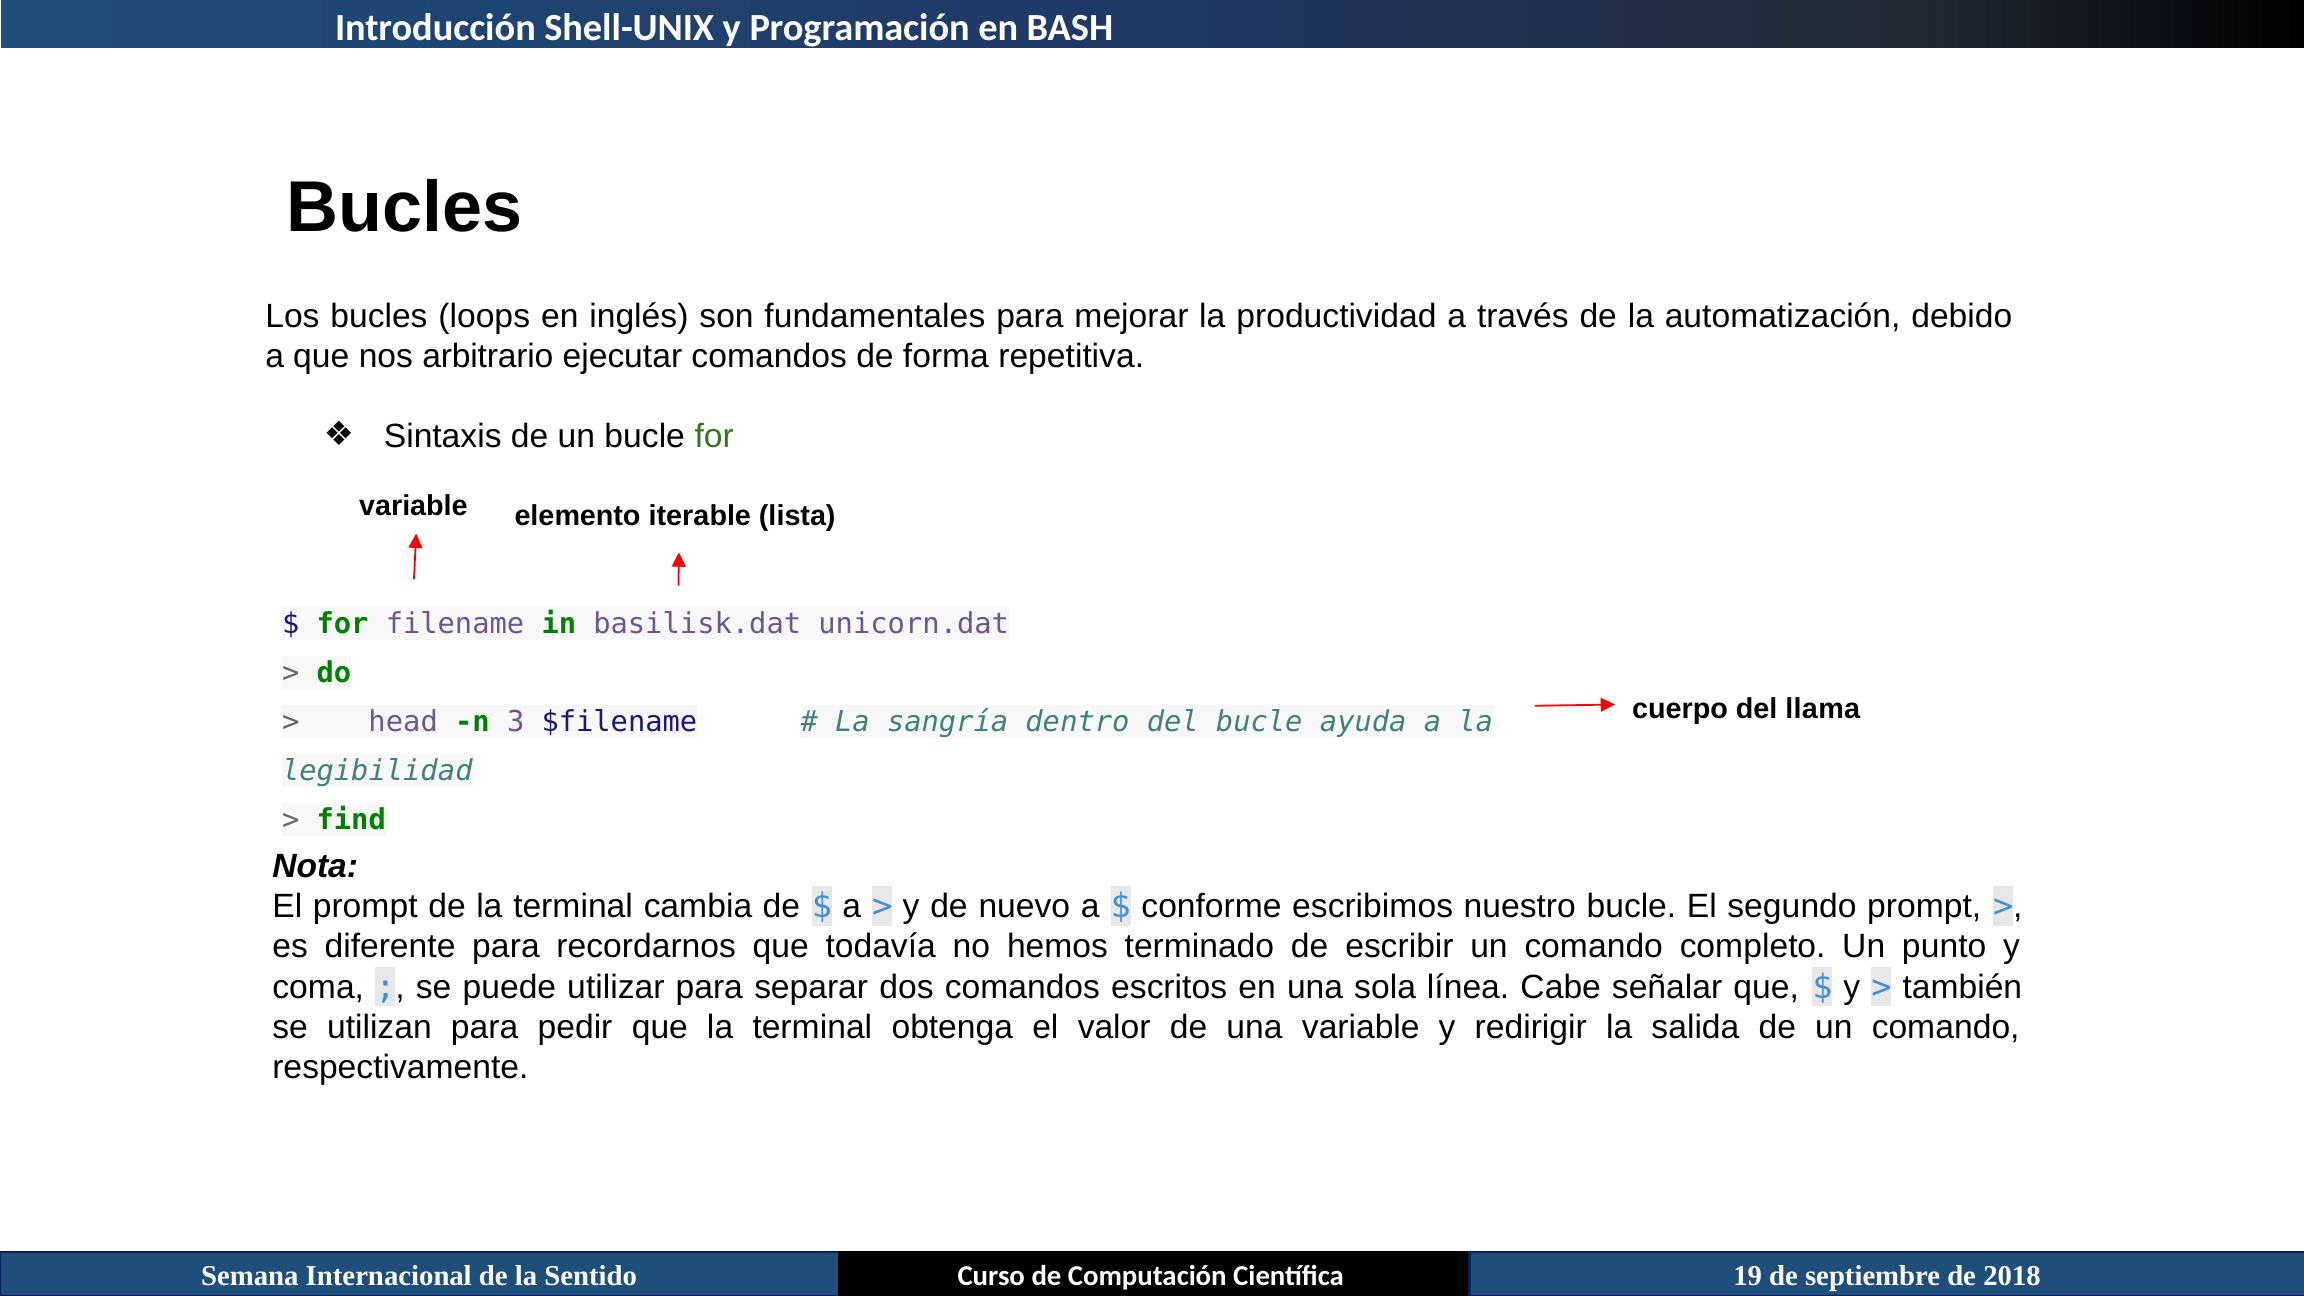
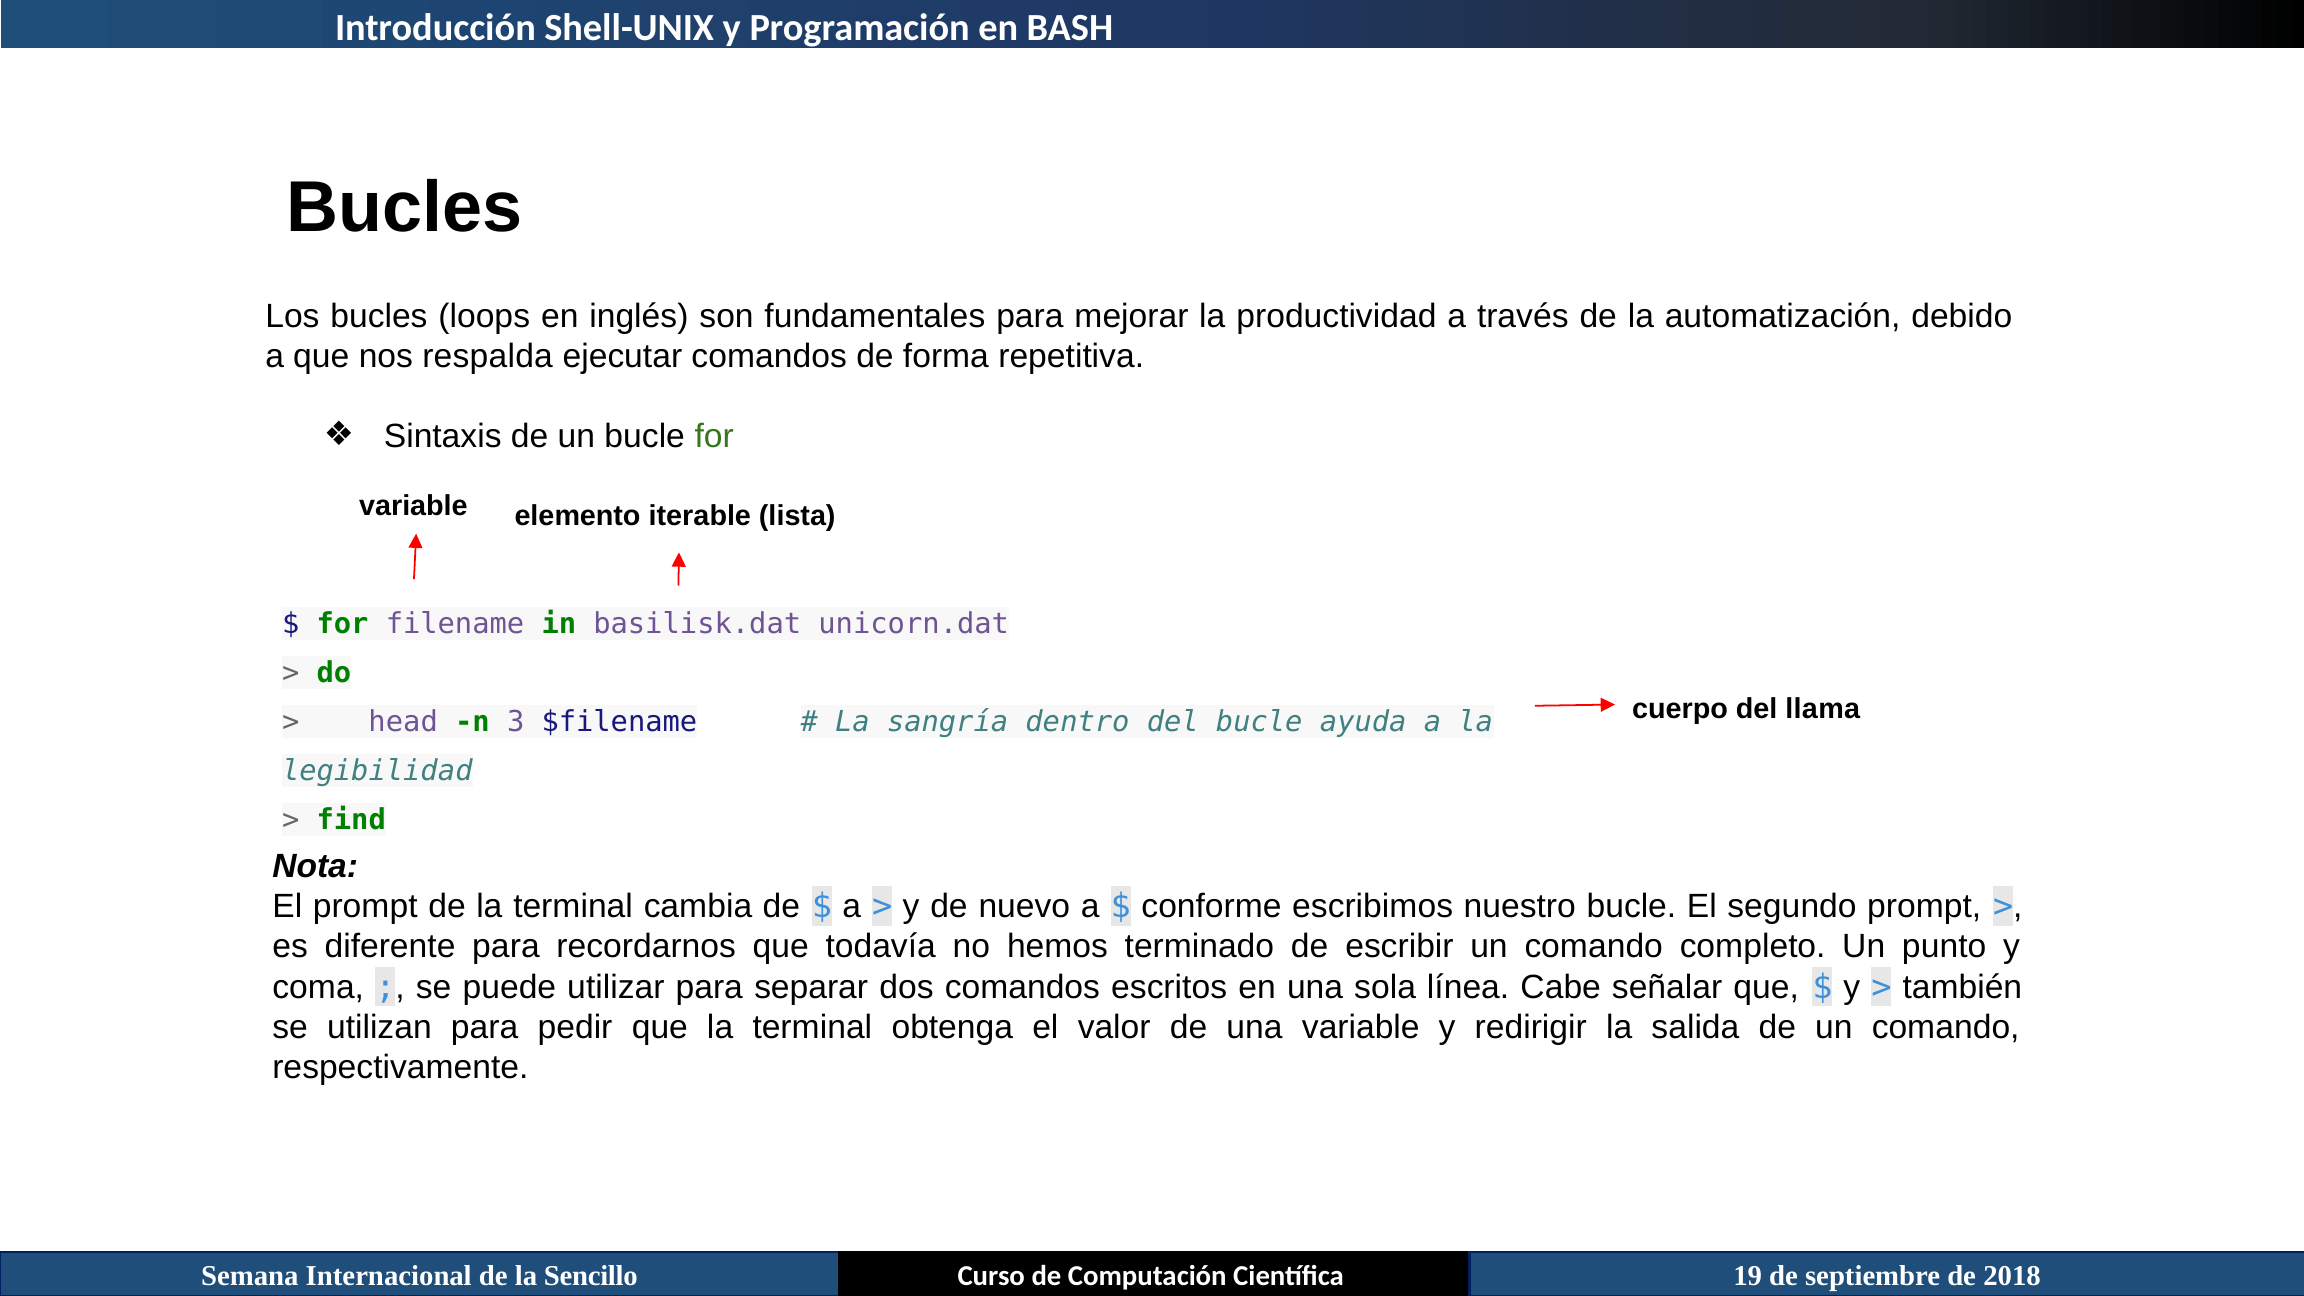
arbitrario: arbitrario -> respalda
Sentido: Sentido -> Sencillo
